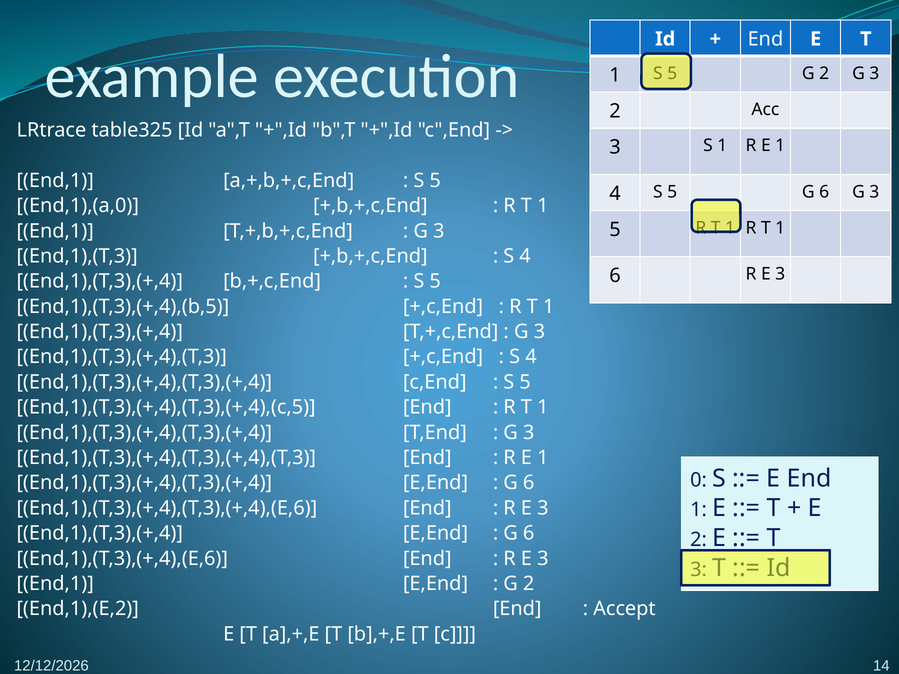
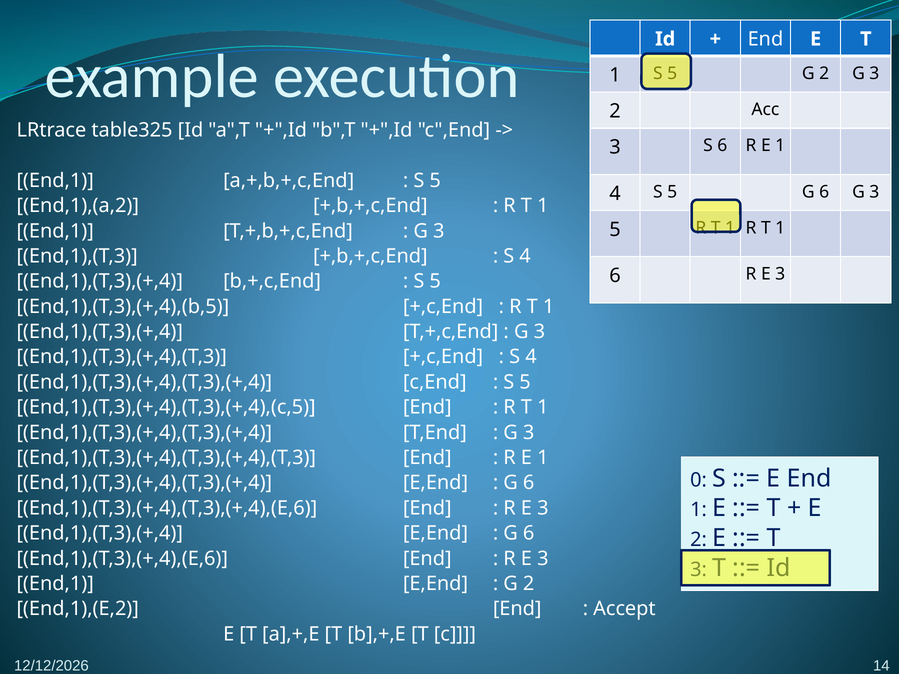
S 1: 1 -> 6
End,1),(a,0: End,1),(a,0 -> End,1),(a,2
